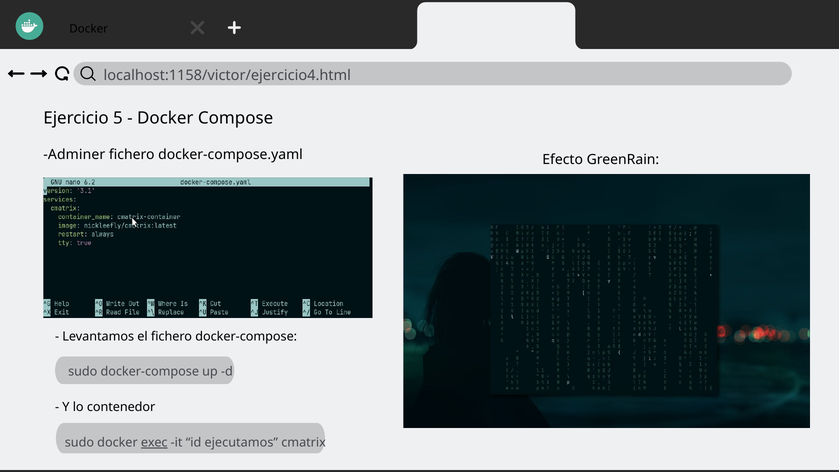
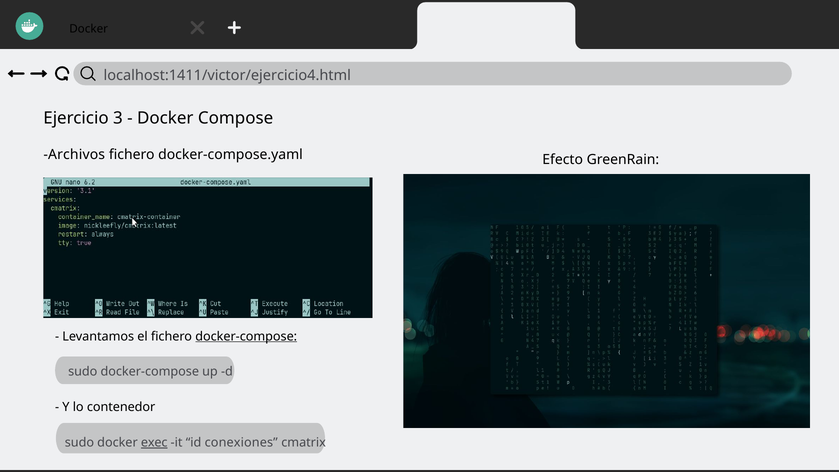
localhost:1158/victor/ejercicio4.html: localhost:1158/victor/ejercicio4.html -> localhost:1411/victor/ejercicio4.html
5: 5 -> 3
Adminer: Adminer -> Archivos
docker-compose at (246, 336) underline: none -> present
ejecutamos: ejecutamos -> conexiones
